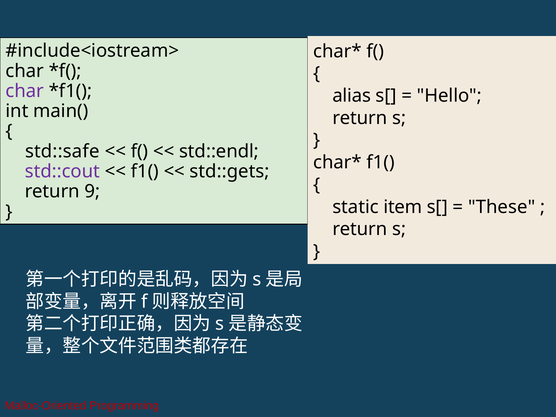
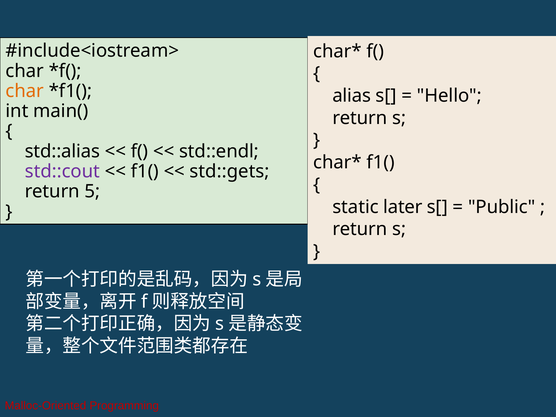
char at (25, 91) colour: purple -> orange
std::safe: std::safe -> std::alias
9: 9 -> 5
item: item -> later
These: These -> Public
